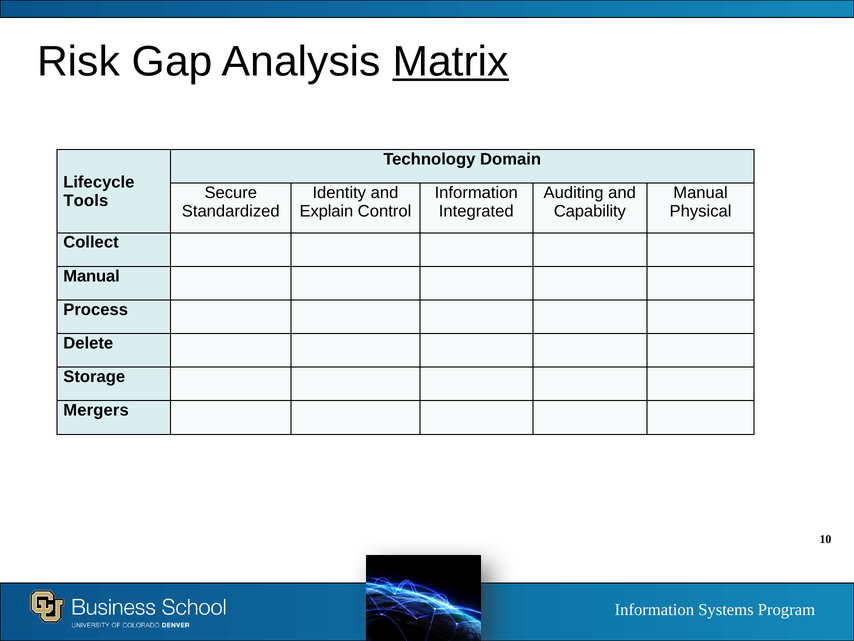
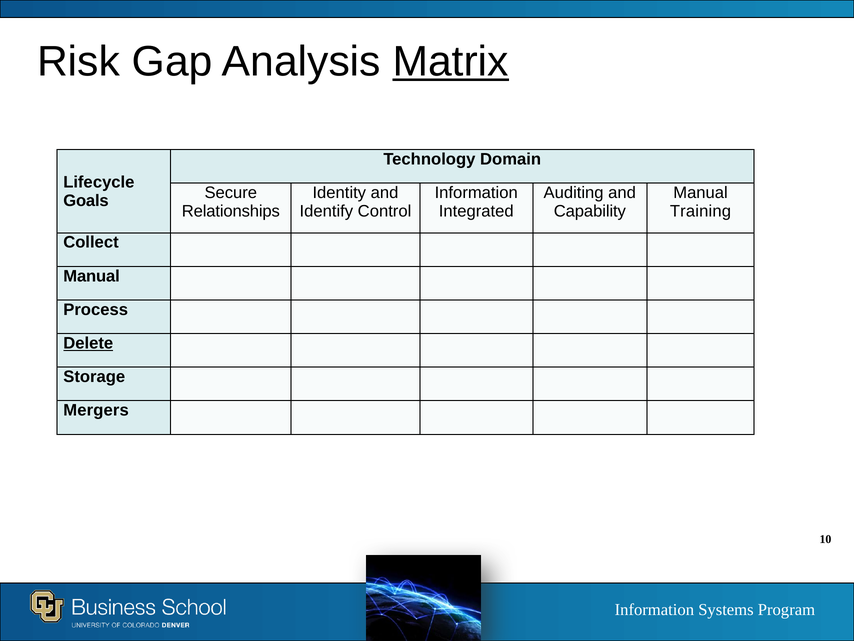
Tools: Tools -> Goals
Standardized: Standardized -> Relationships
Explain: Explain -> Identify
Physical: Physical -> Training
Delete underline: none -> present
